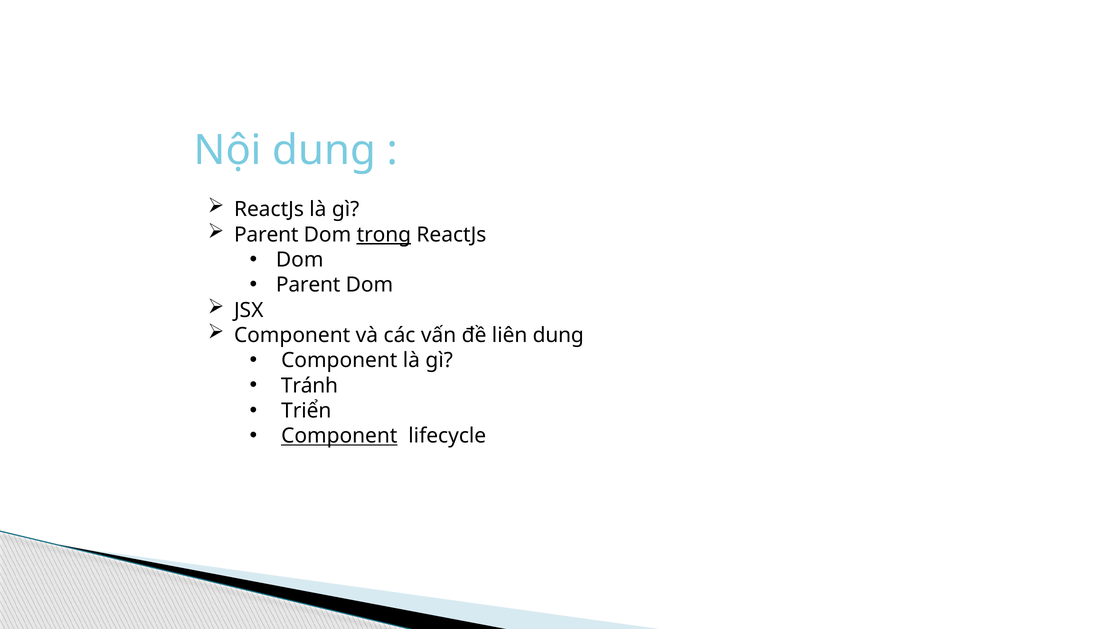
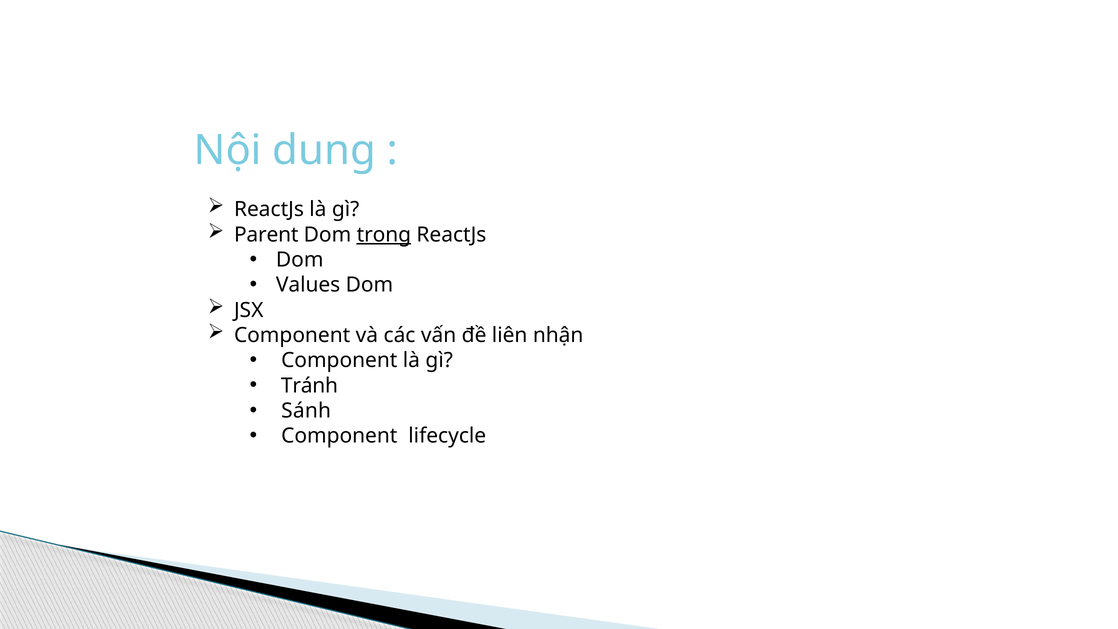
Parent at (308, 285): Parent -> Values
liên dung: dung -> nhận
Triển: Triển -> Sánh
Component at (339, 436) underline: present -> none
